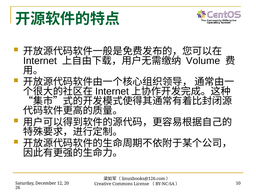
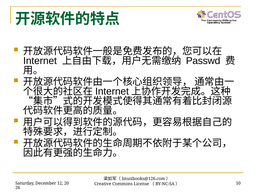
Volume: Volume -> Passwd
